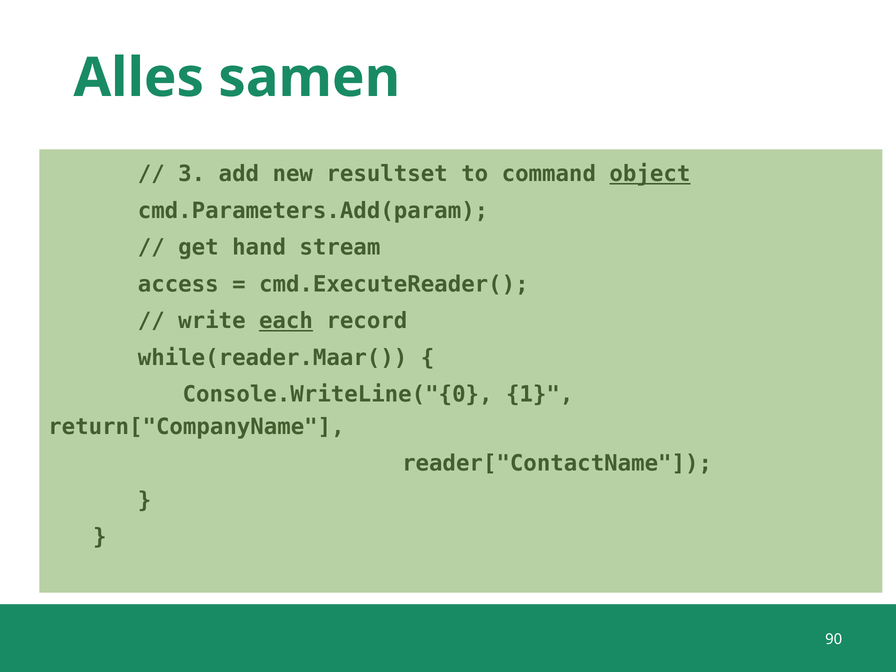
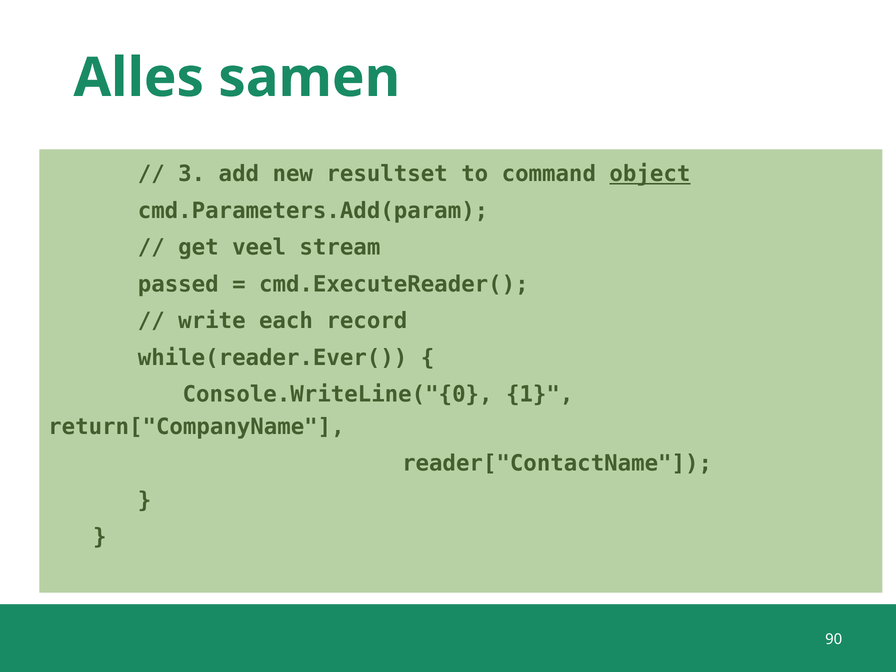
hand: hand -> veel
access: access -> passed
each underline: present -> none
while(reader.Maar(: while(reader.Maar( -> while(reader.Ever(
